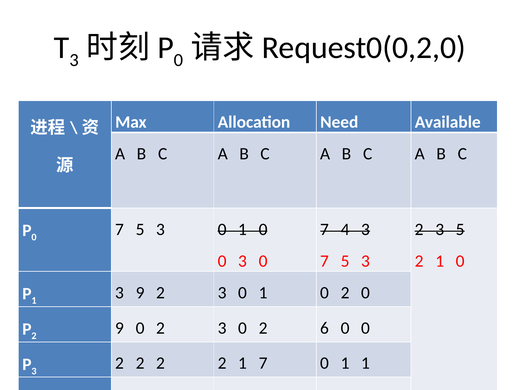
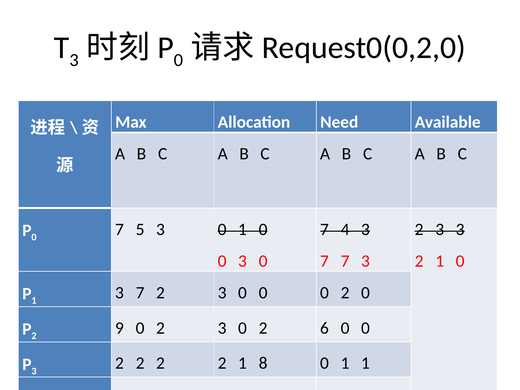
2 3 5: 5 -> 3
5 at (345, 261): 5 -> 7
1 3 9: 9 -> 7
2 3 0 1: 1 -> 0
1 7: 7 -> 8
